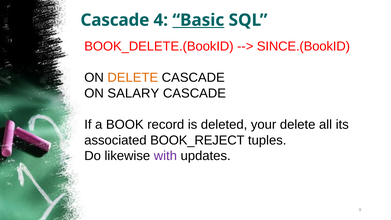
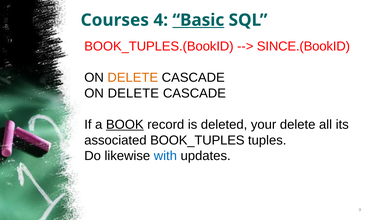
Cascade at (115, 20): Cascade -> Courses
BOOK_DELETE.(BookID: BOOK_DELETE.(BookID -> BOOK_TUPLES.(BookID
SALARY at (133, 93): SALARY -> DELETE
BOOK underline: none -> present
BOOK_REJECT: BOOK_REJECT -> BOOK_TUPLES
with colour: purple -> blue
